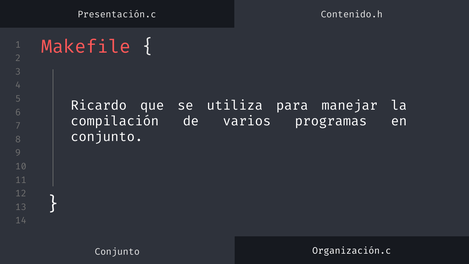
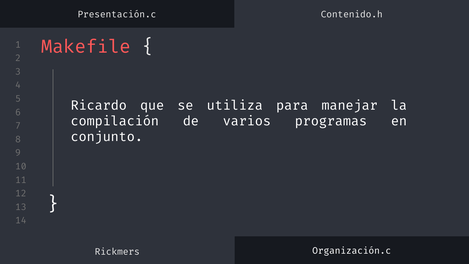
Conjunto at (117, 252): Conjunto -> Rickmers
